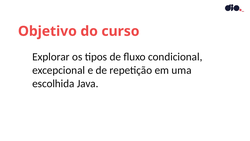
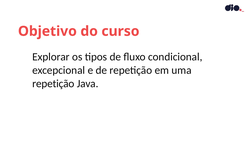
escolhida at (53, 83): escolhida -> repetição
